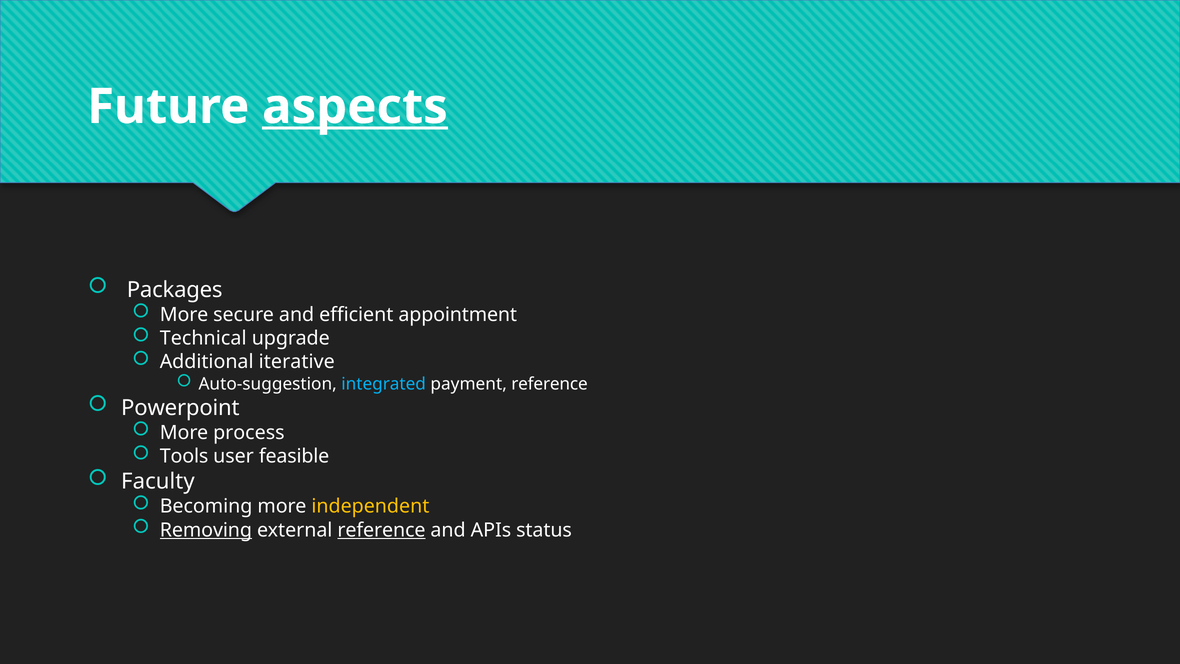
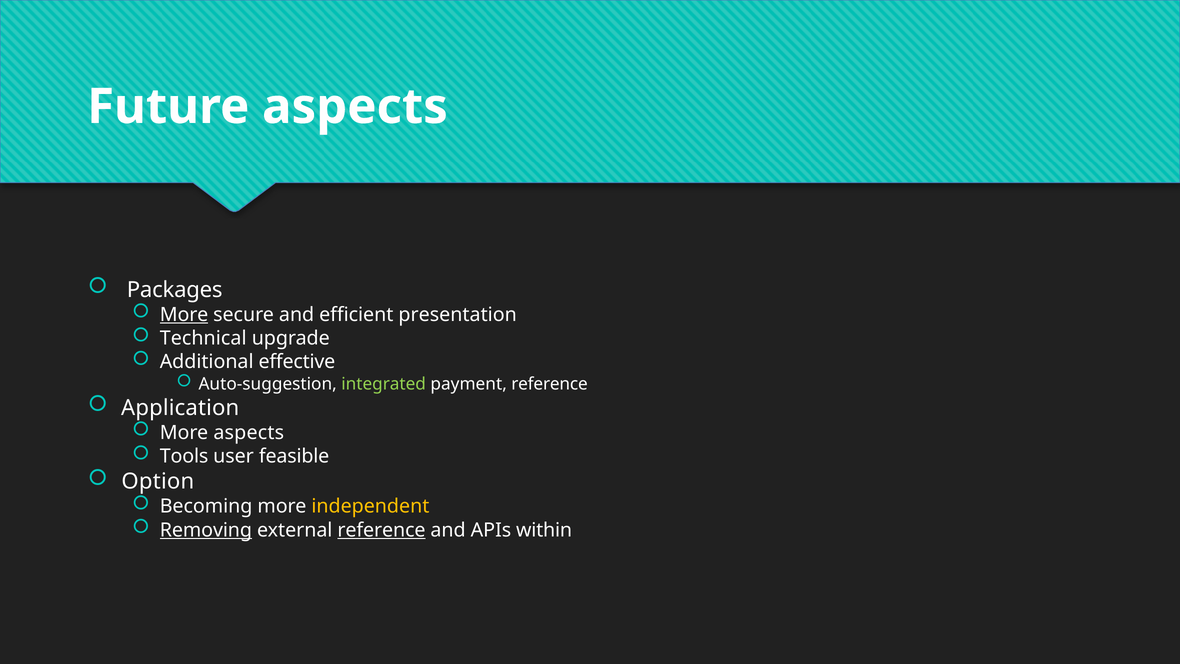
aspects at (355, 107) underline: present -> none
More at (184, 315) underline: none -> present
appointment: appointment -> presentation
iterative: iterative -> effective
integrated colour: light blue -> light green
Powerpoint: Powerpoint -> Application
More process: process -> aspects
Faculty: Faculty -> Option
status: status -> within
